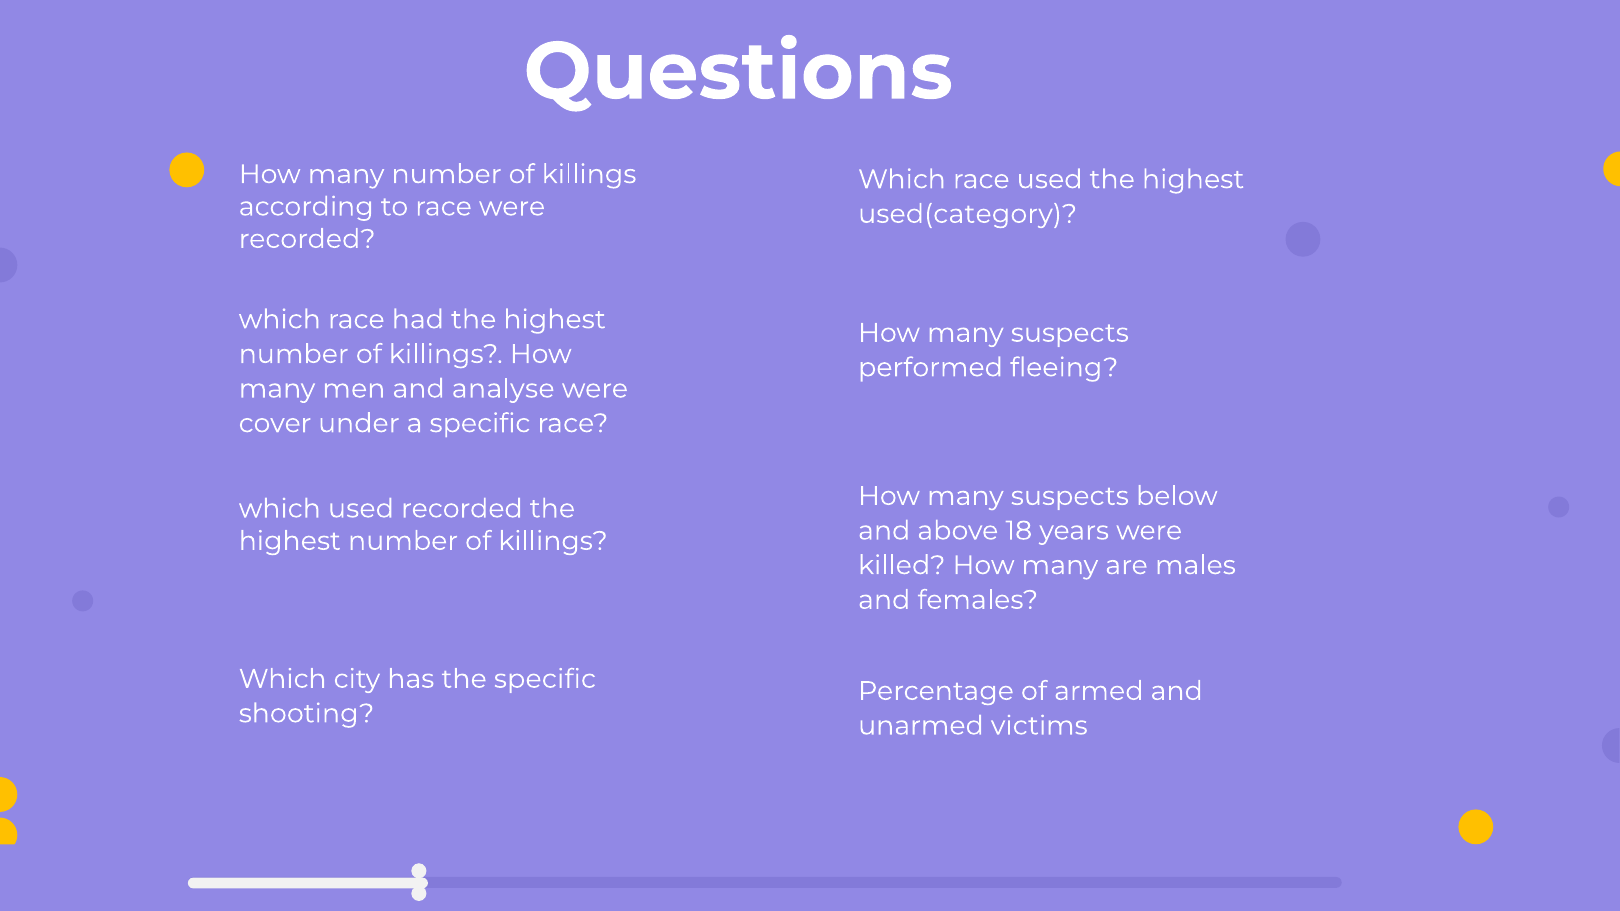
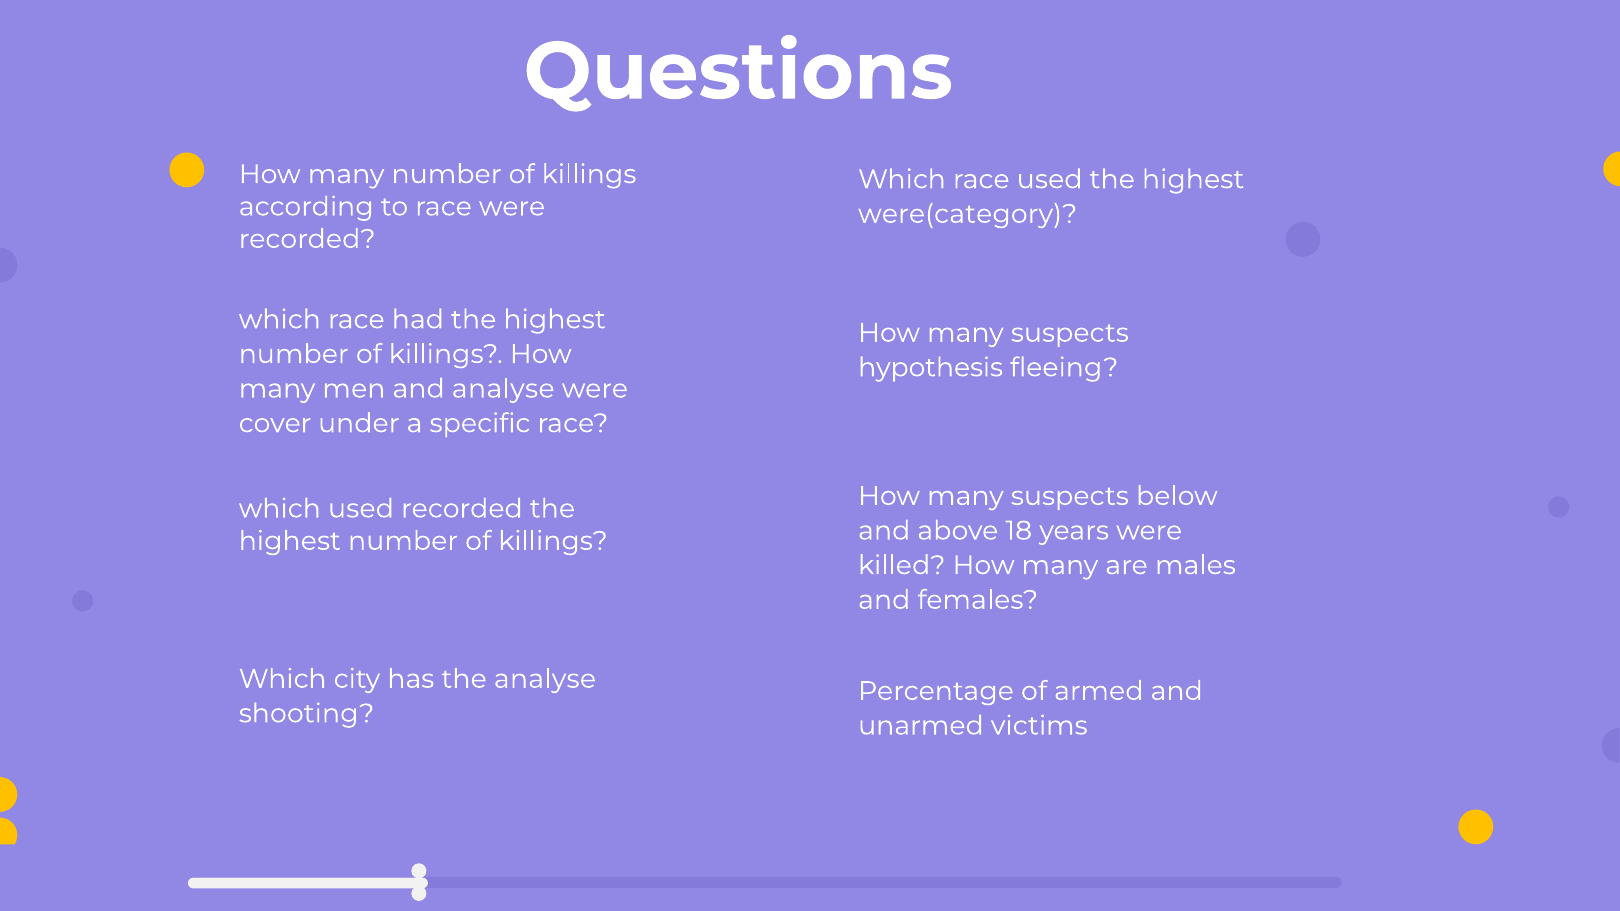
used(category: used(category -> were(category
performed: performed -> hypothesis
the specific: specific -> analyse
